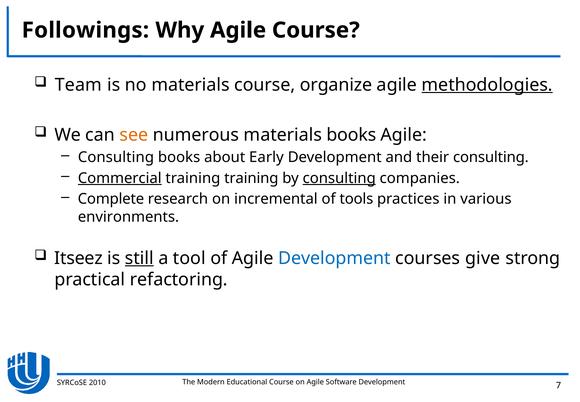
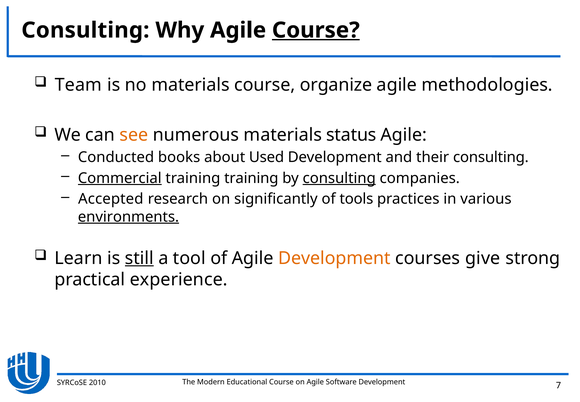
Followings at (85, 30): Followings -> Consulting
Course at (316, 30) underline: none -> present
methodologies underline: present -> none
materials books: books -> status
Consulting at (116, 157): Consulting -> Conducted
Early: Early -> Used
Complete: Complete -> Accepted
incremental: incremental -> significantly
environments underline: none -> present
Itseez: Itseez -> Learn
Development at (334, 258) colour: blue -> orange
refactoring: refactoring -> experience
